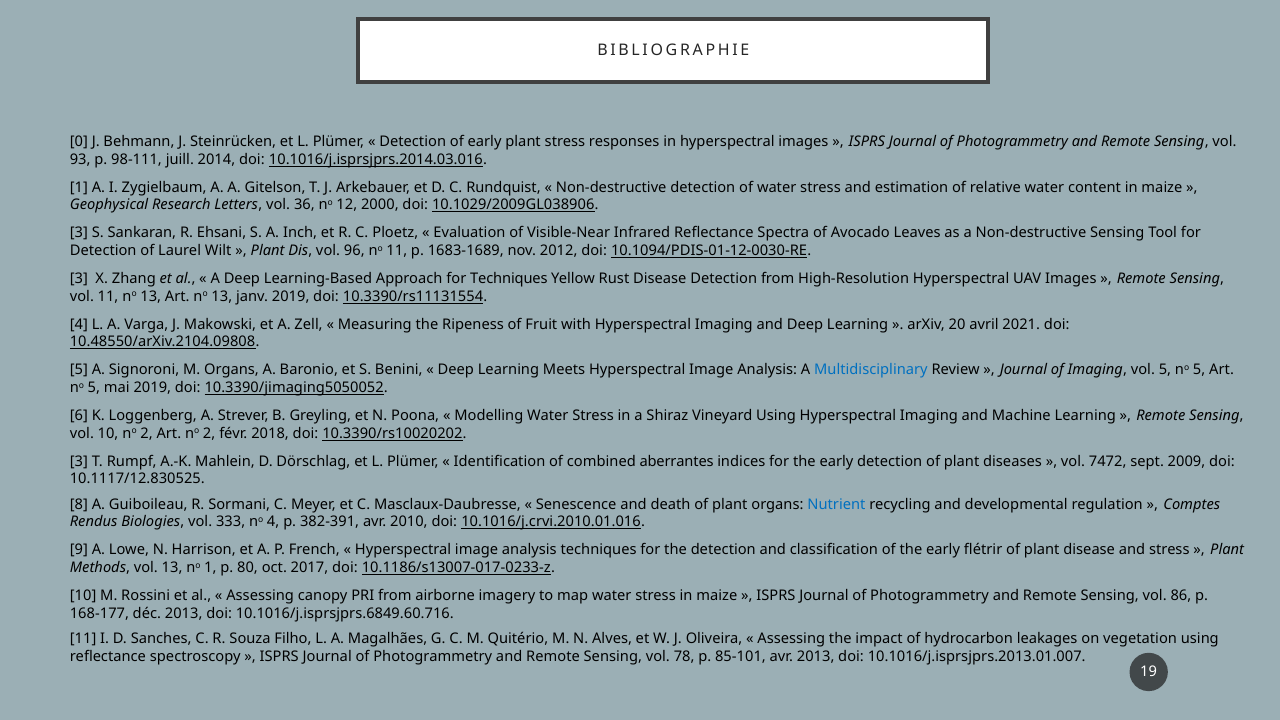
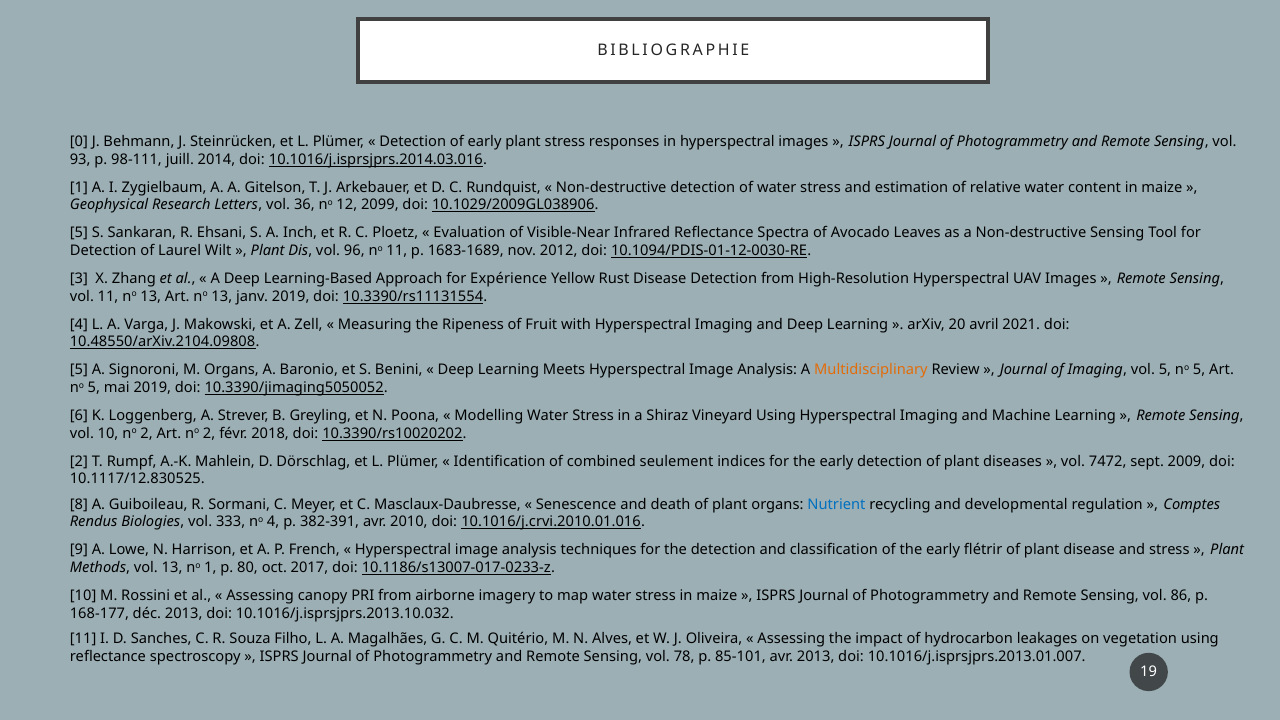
2000: 2000 -> 2099
3 at (79, 233): 3 -> 5
for Techniques: Techniques -> Expérience
Multidisciplinary colour: blue -> orange
3 at (79, 461): 3 -> 2
aberrantes: aberrantes -> seulement
10.1016/j.isprsjprs.6849.60.716: 10.1016/j.isprsjprs.6849.60.716 -> 10.1016/j.isprsjprs.2013.10.032
